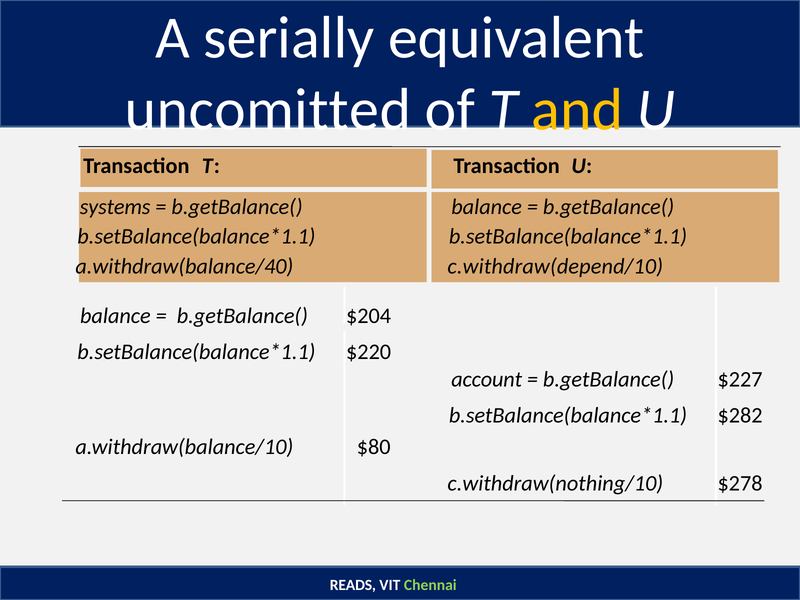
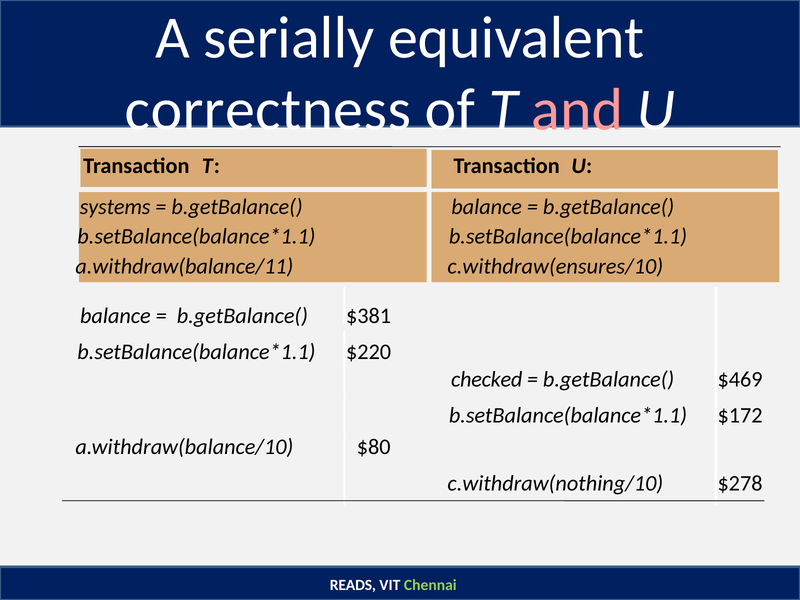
uncomitted: uncomitted -> correctness
and colour: yellow -> pink
a.withdraw(balance/40: a.withdraw(balance/40 -> a.withdraw(balance/11
c.withdraw(depend/10: c.withdraw(depend/10 -> c.withdraw(ensures/10
$204: $204 -> $381
account: account -> checked
$227: $227 -> $469
$282: $282 -> $172
